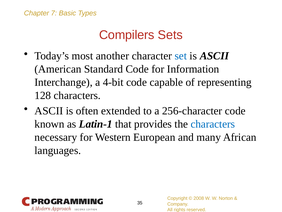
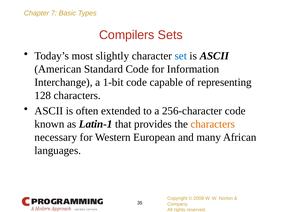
another: another -> slightly
4-bit: 4-bit -> 1-bit
characters at (213, 124) colour: blue -> orange
